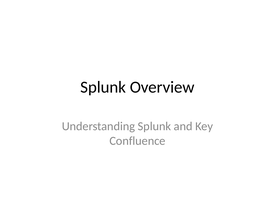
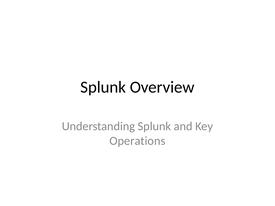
Confluence: Confluence -> Operations
